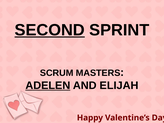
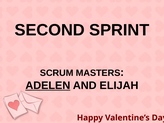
SECOND underline: present -> none
